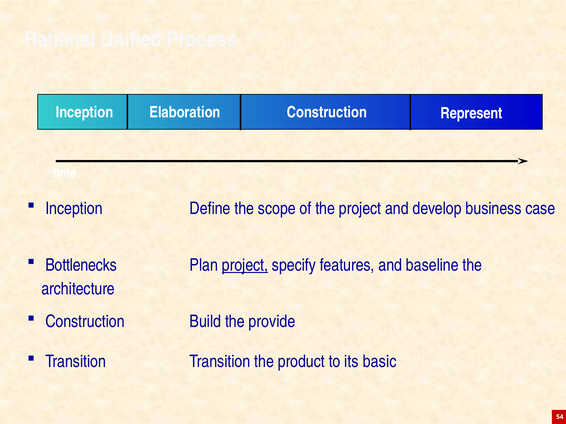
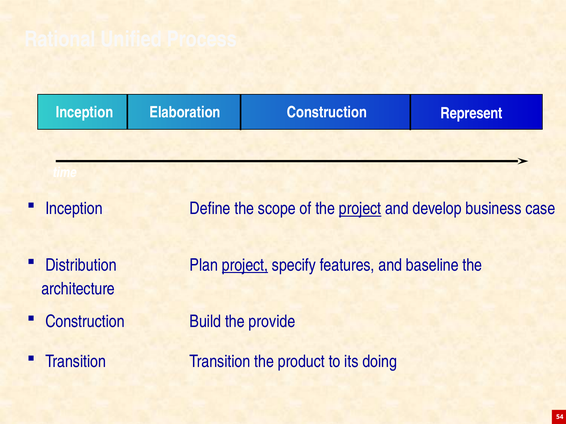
project at (360, 209) underline: none -> present
Bottlenecks: Bottlenecks -> Distribution
basic: basic -> doing
